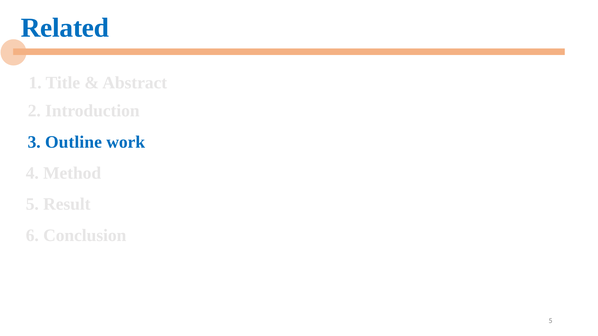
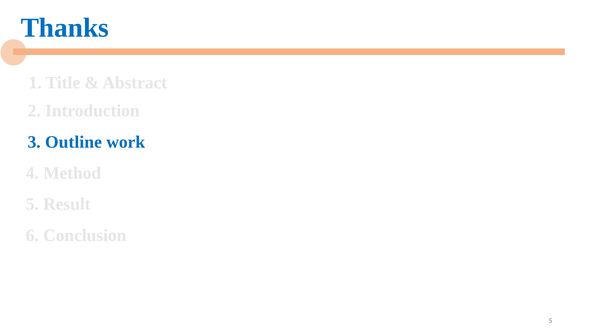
Related: Related -> Thanks
